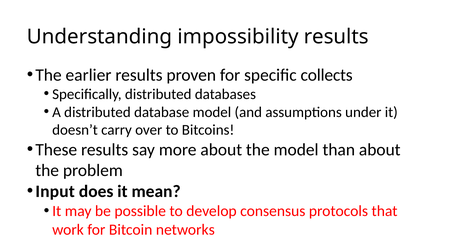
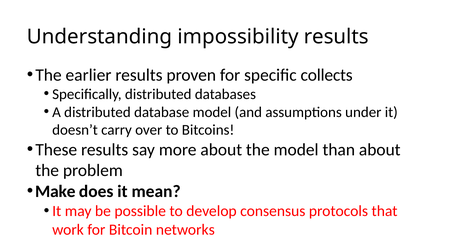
Input: Input -> Make
